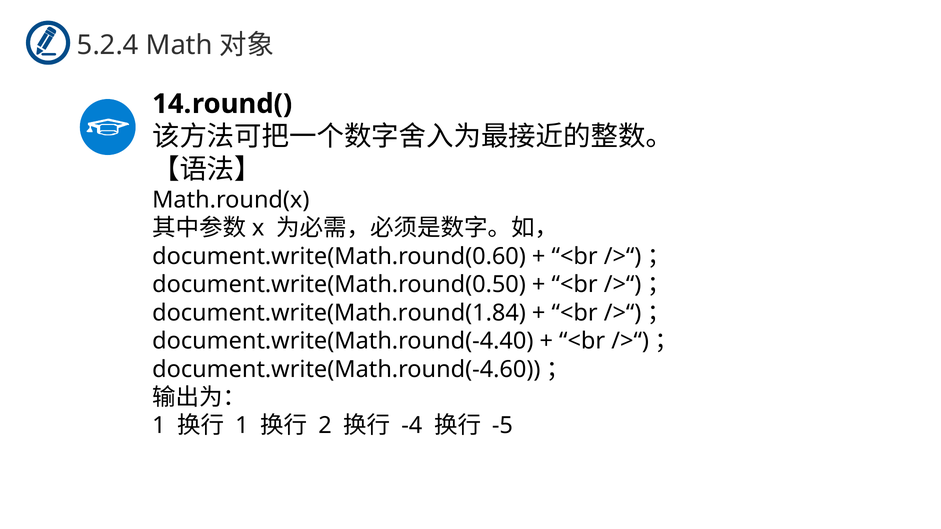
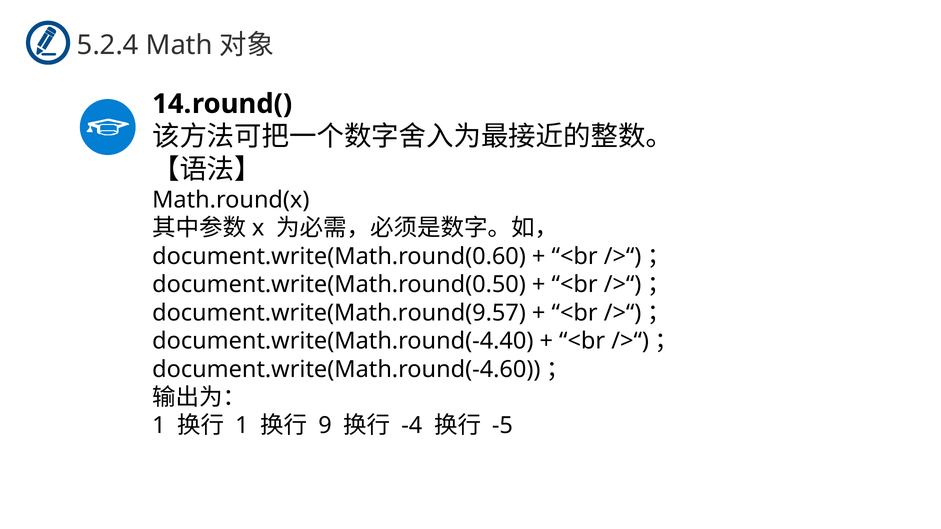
document.write(Math.round(1.84: document.write(Math.round(1.84 -> document.write(Math.round(9.57
2: 2 -> 9
